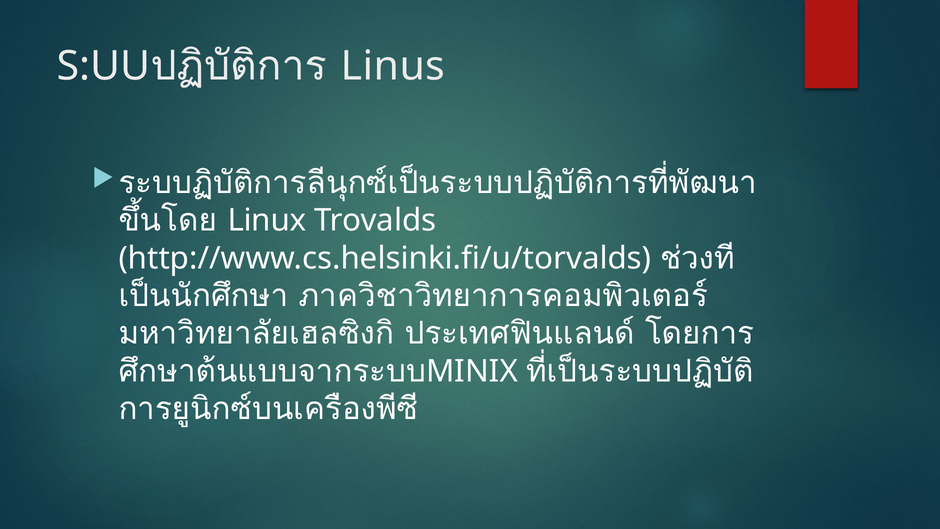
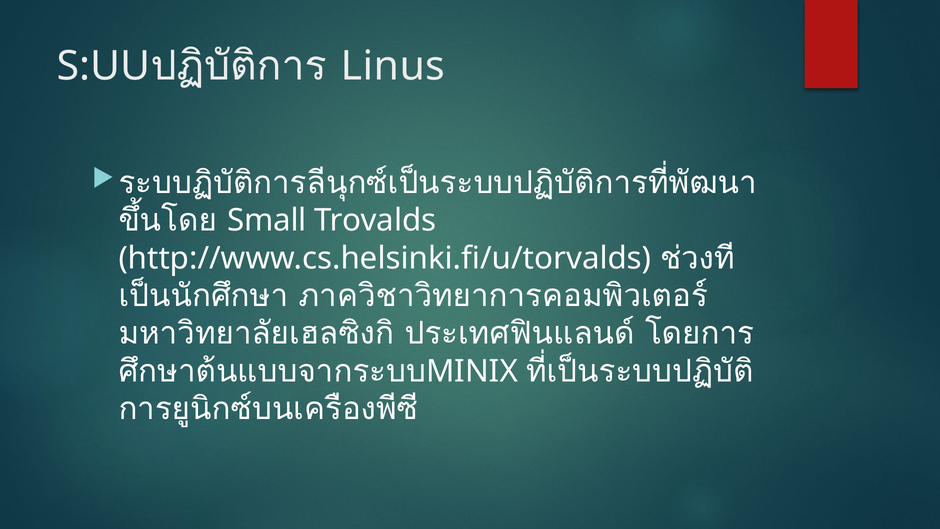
Linux: Linux -> Small
